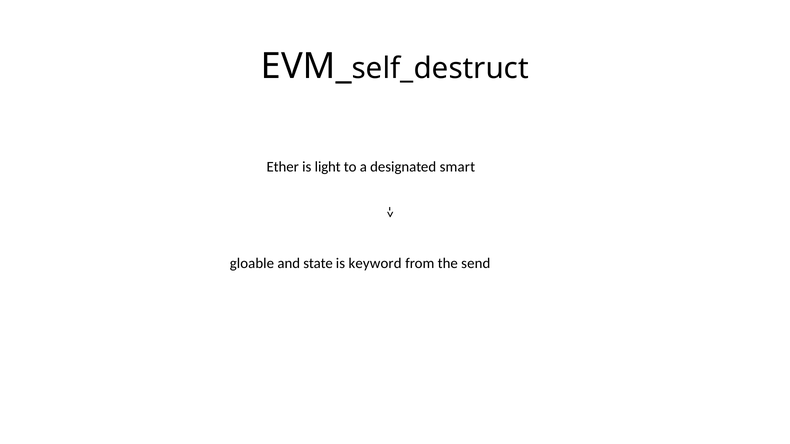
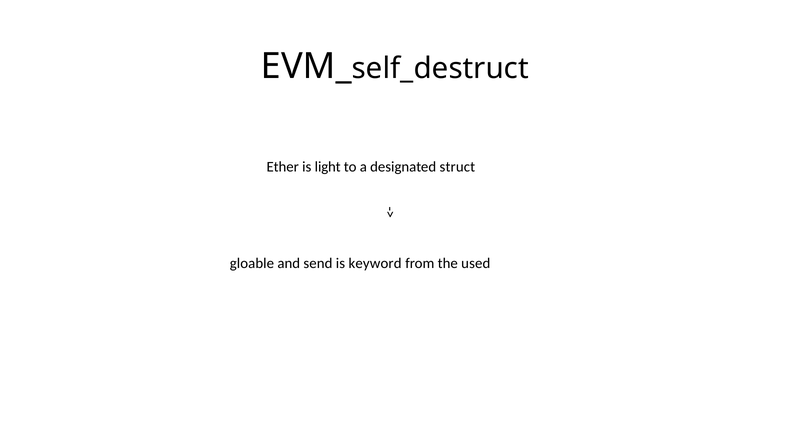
smart: smart -> struct
state: state -> send
send: send -> used
